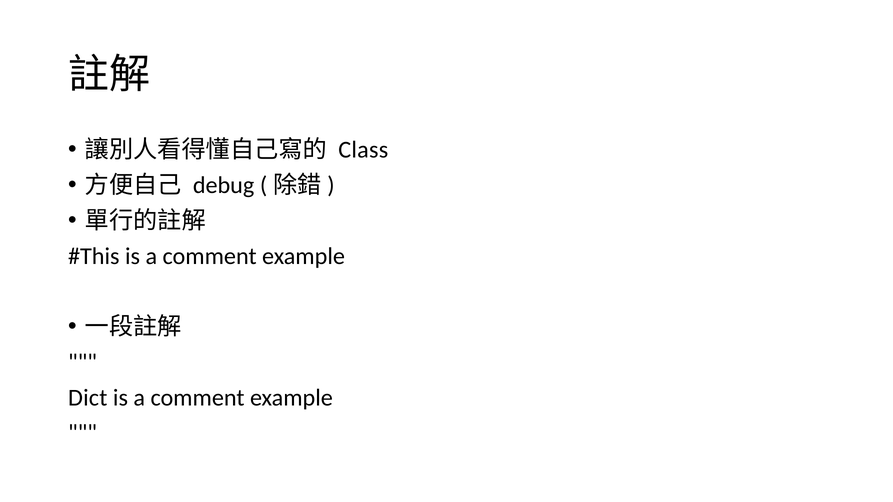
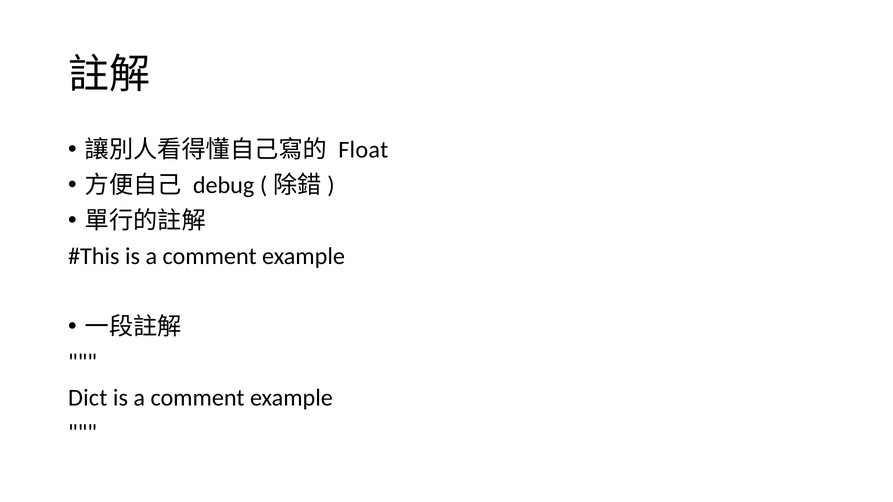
Class: Class -> Float
